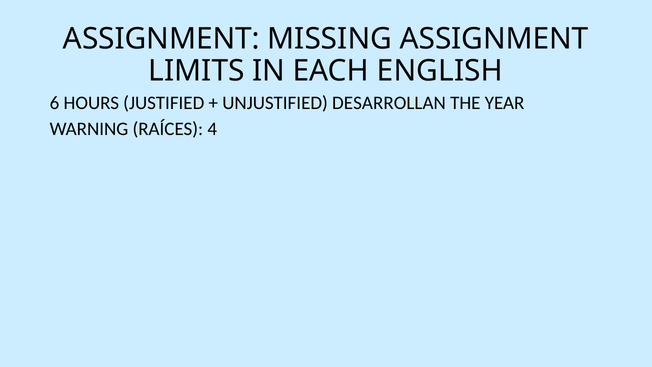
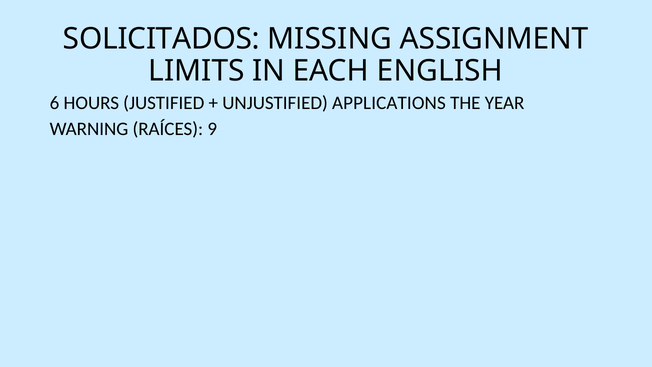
ASSIGNMENT at (161, 39): ASSIGNMENT -> SOLICITADOS
DESARROLLAN: DESARROLLAN -> APPLICATIONS
4: 4 -> 9
